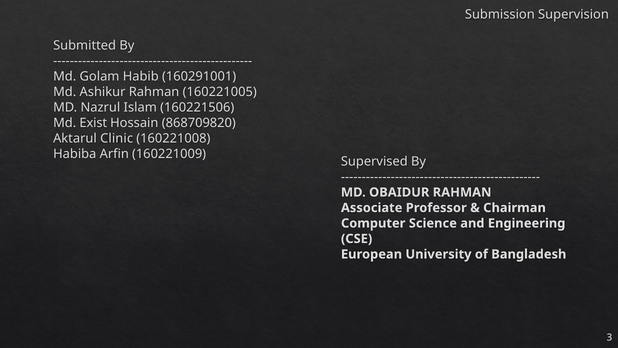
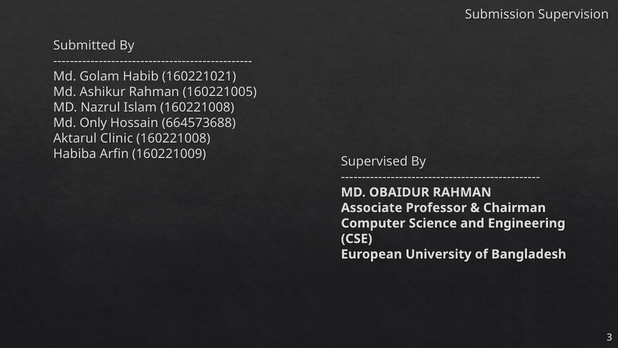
160291001: 160291001 -> 160221021
Islam 160221506: 160221506 -> 160221008
Exist: Exist -> Only
868709820: 868709820 -> 664573688
